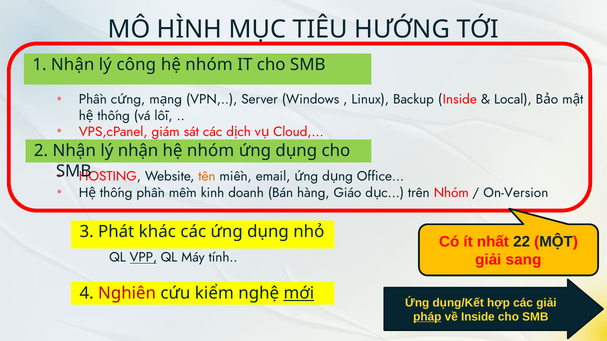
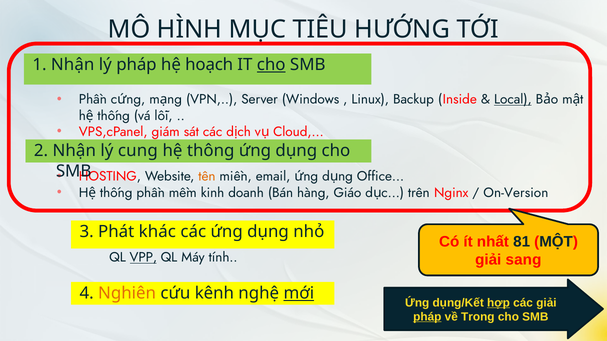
lý công: công -> pháp
nhóm at (209, 65): nhóm -> hoạch
cho at (271, 65) underline: none -> present
Local underline: none -> present
lý nhận: nhận -> cung
nhóm at (211, 151): nhóm -> thông
Nhóm at (451, 193): Nhóm -> Nginx
22: 22 -> 81
Nghiên colour: red -> orange
kiểm: kiểm -> kênh
hợp underline: none -> present
về Inside: Inside -> Trong
